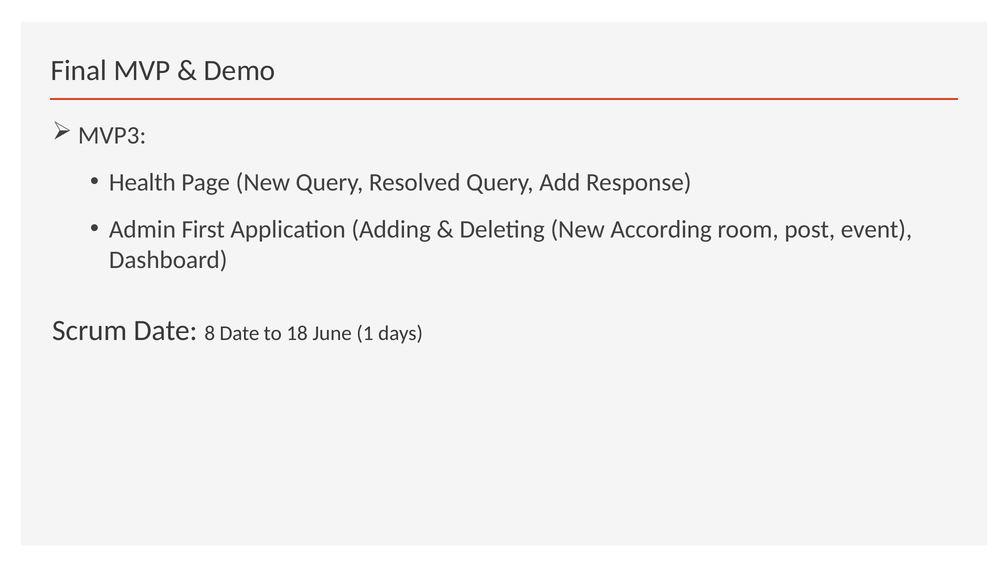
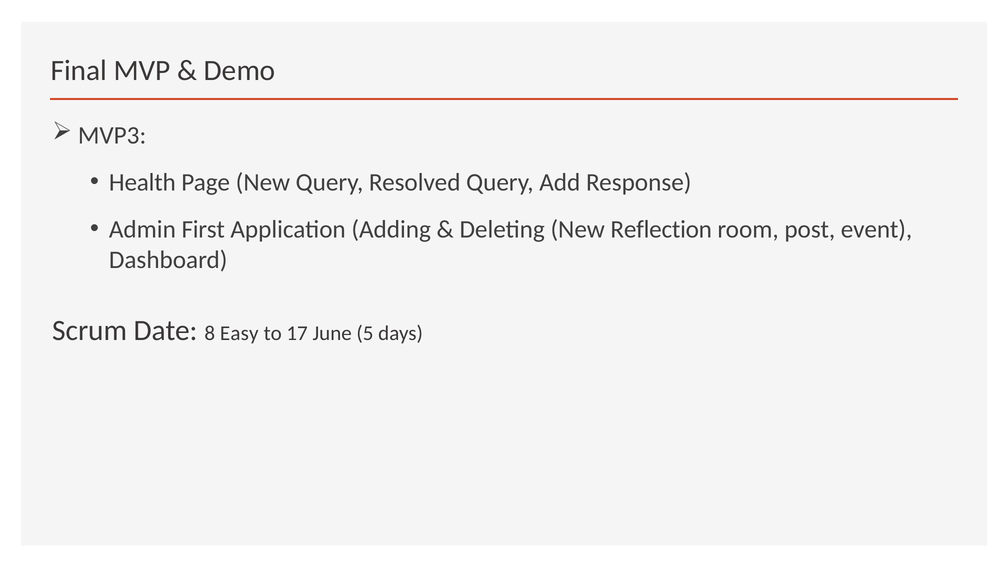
According: According -> Reflection
8 Date: Date -> Easy
18: 18 -> 17
1: 1 -> 5
